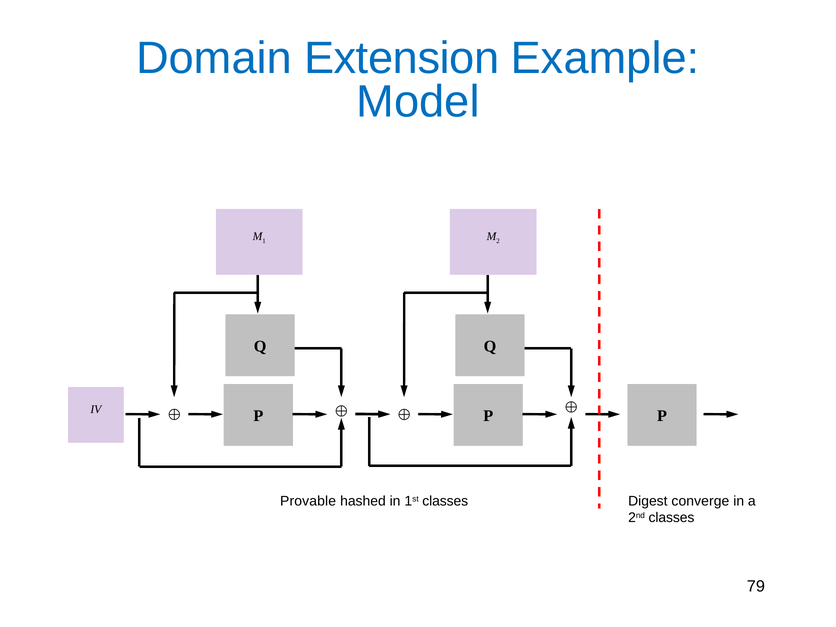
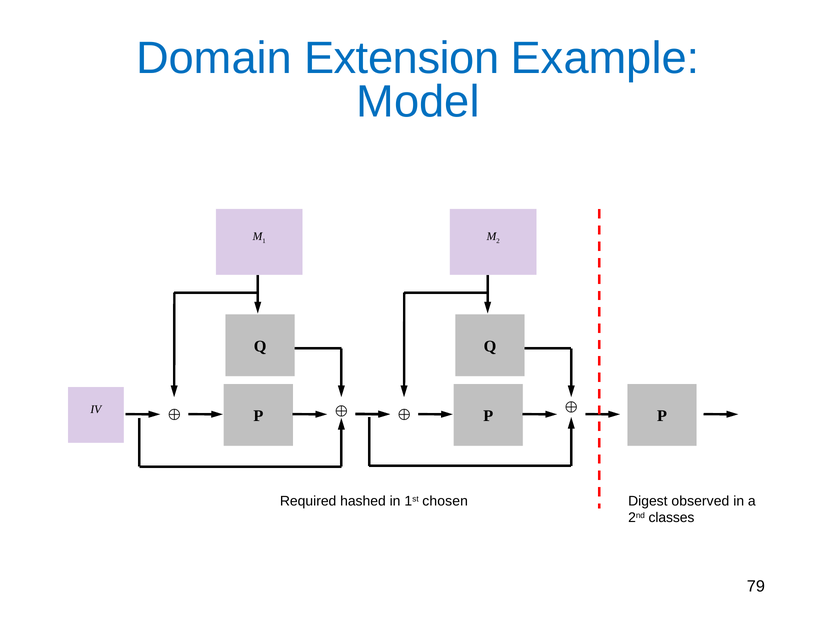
Provable: Provable -> Required
1st classes: classes -> chosen
converge: converge -> observed
